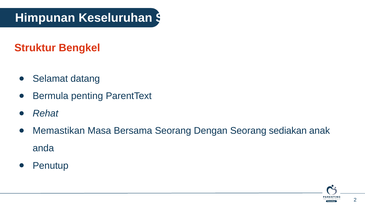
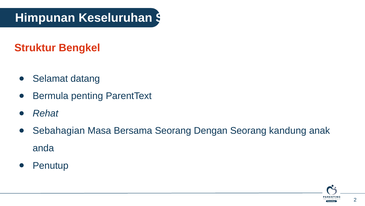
Memastikan: Memastikan -> Sebahagian
sediakan: sediakan -> kandung
